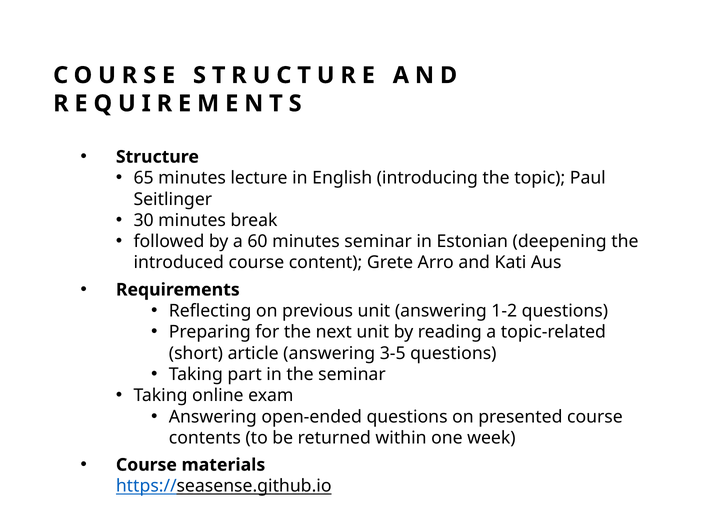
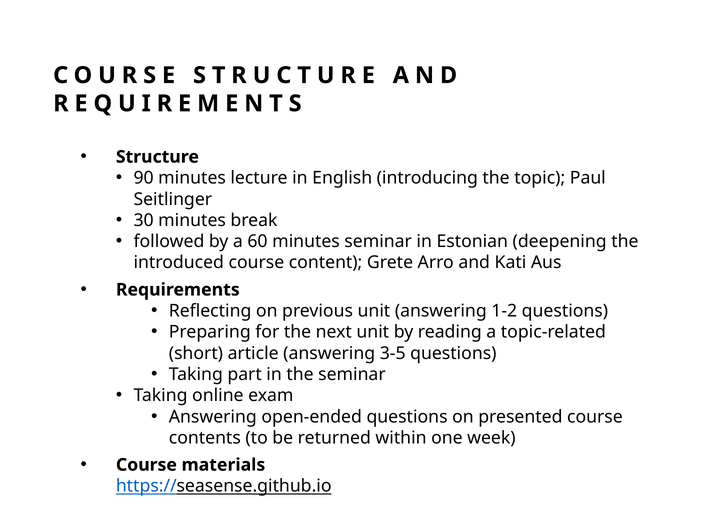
65: 65 -> 90
